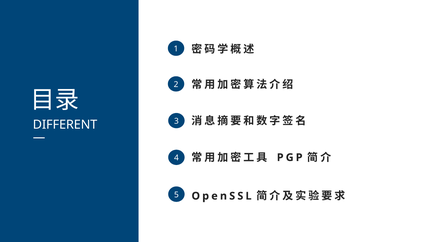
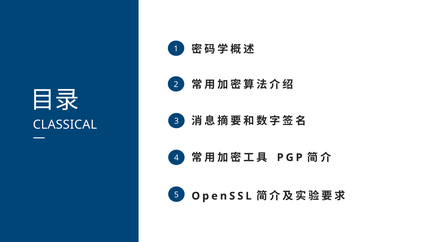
DIFFERENT: DIFFERENT -> CLASSICAL
